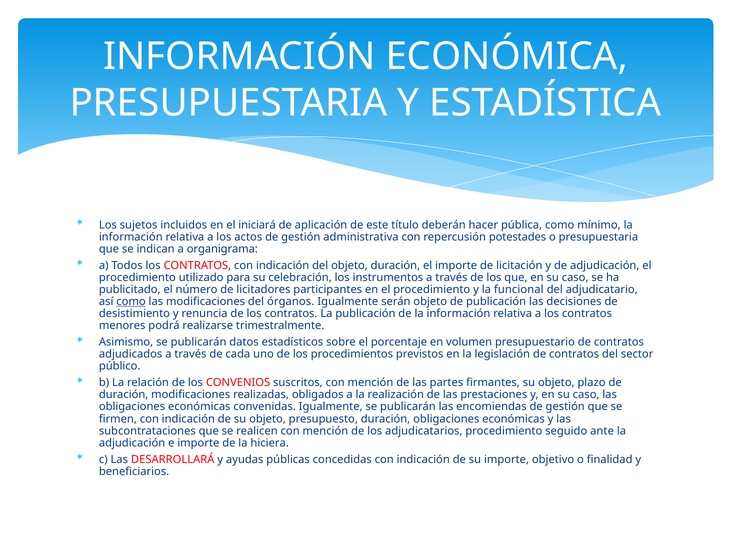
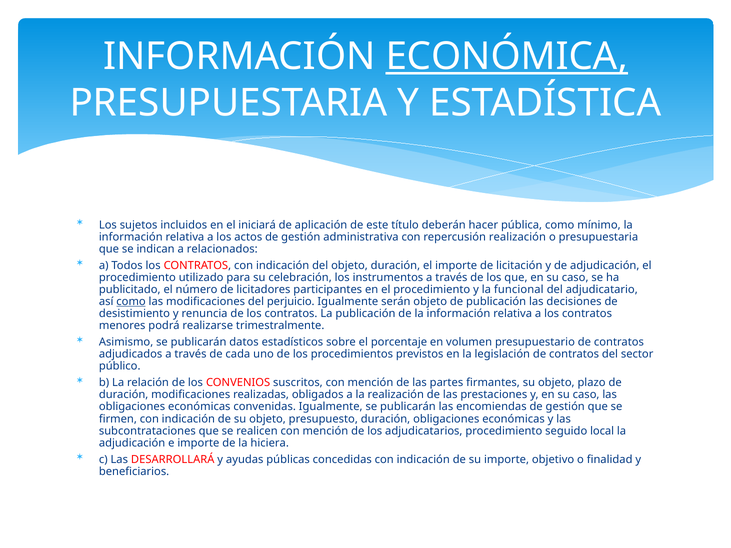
ECONÓMICA underline: none -> present
repercusión potestades: potestades -> realización
organigrama: organigrama -> relacionados
órganos: órganos -> perjuicio
ante: ante -> local
